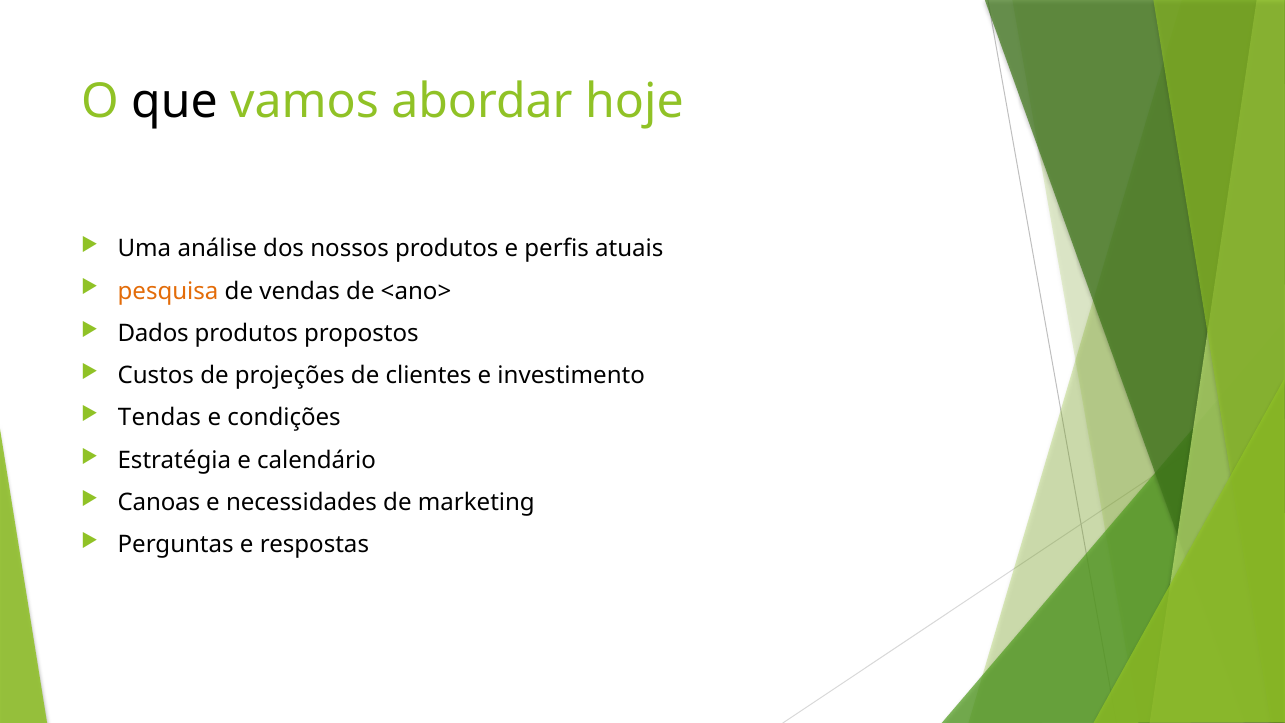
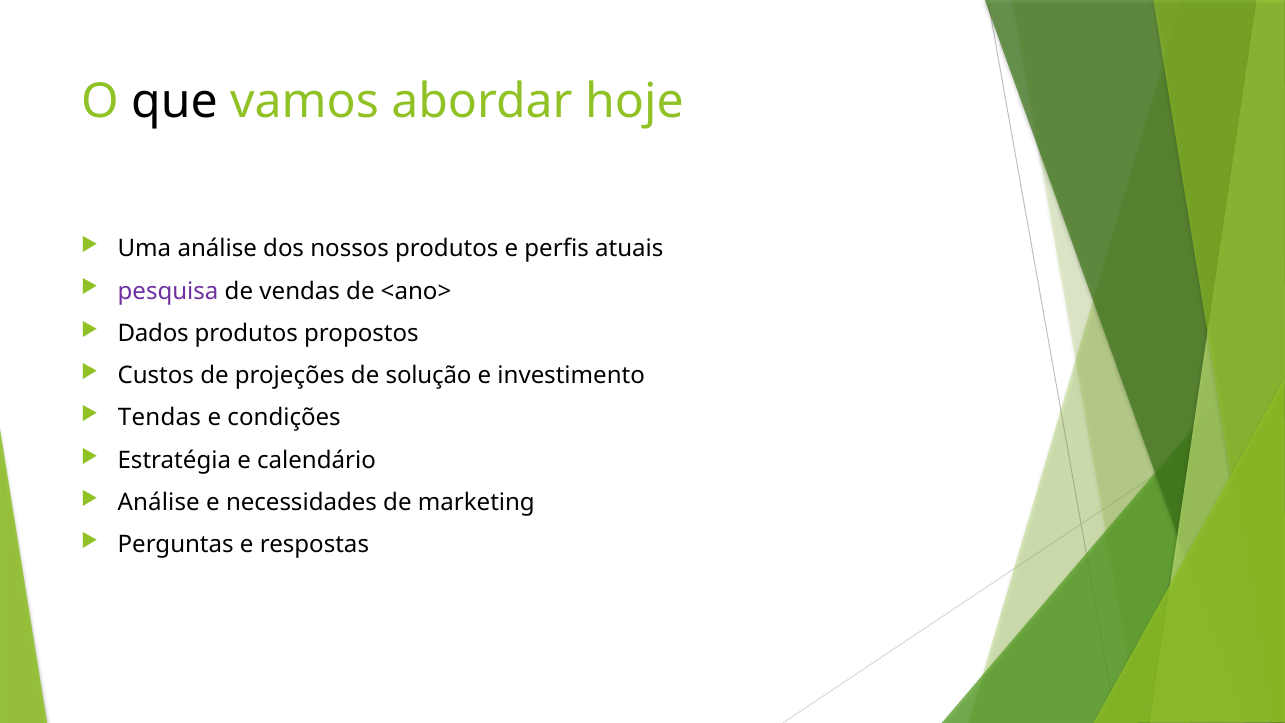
pesquisa colour: orange -> purple
clientes: clientes -> solução
Canoas at (159, 503): Canoas -> Análise
